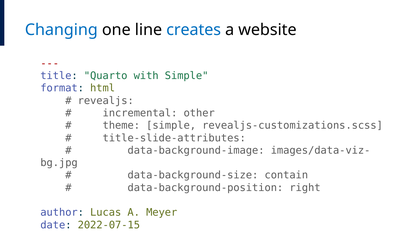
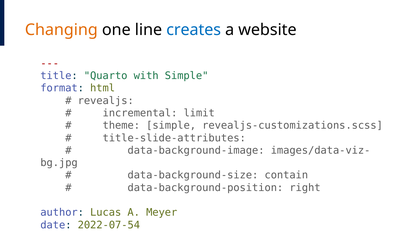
Changing at (61, 30) colour: blue -> orange
other: other -> limit
2022-07-15: 2022-07-15 -> 2022-07-54
